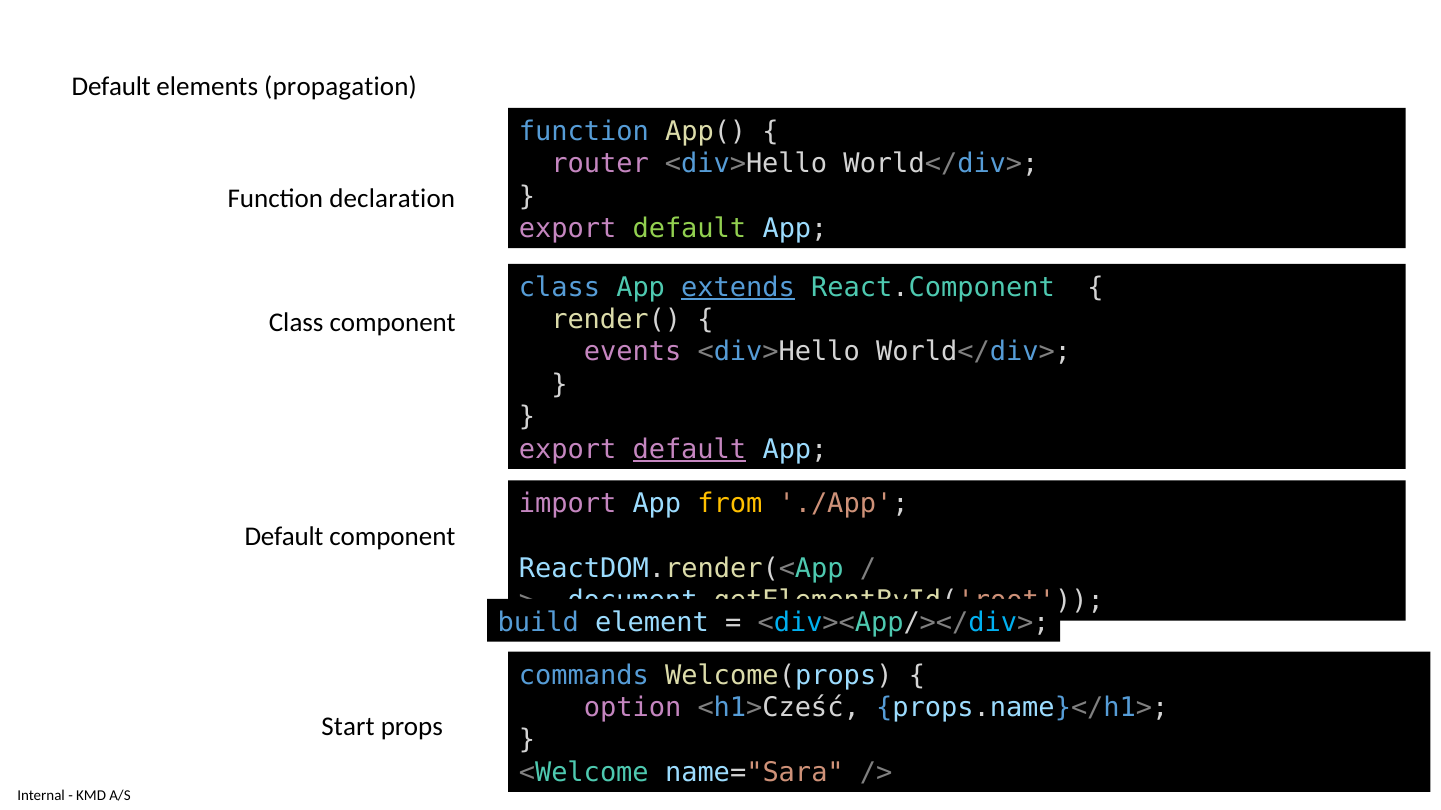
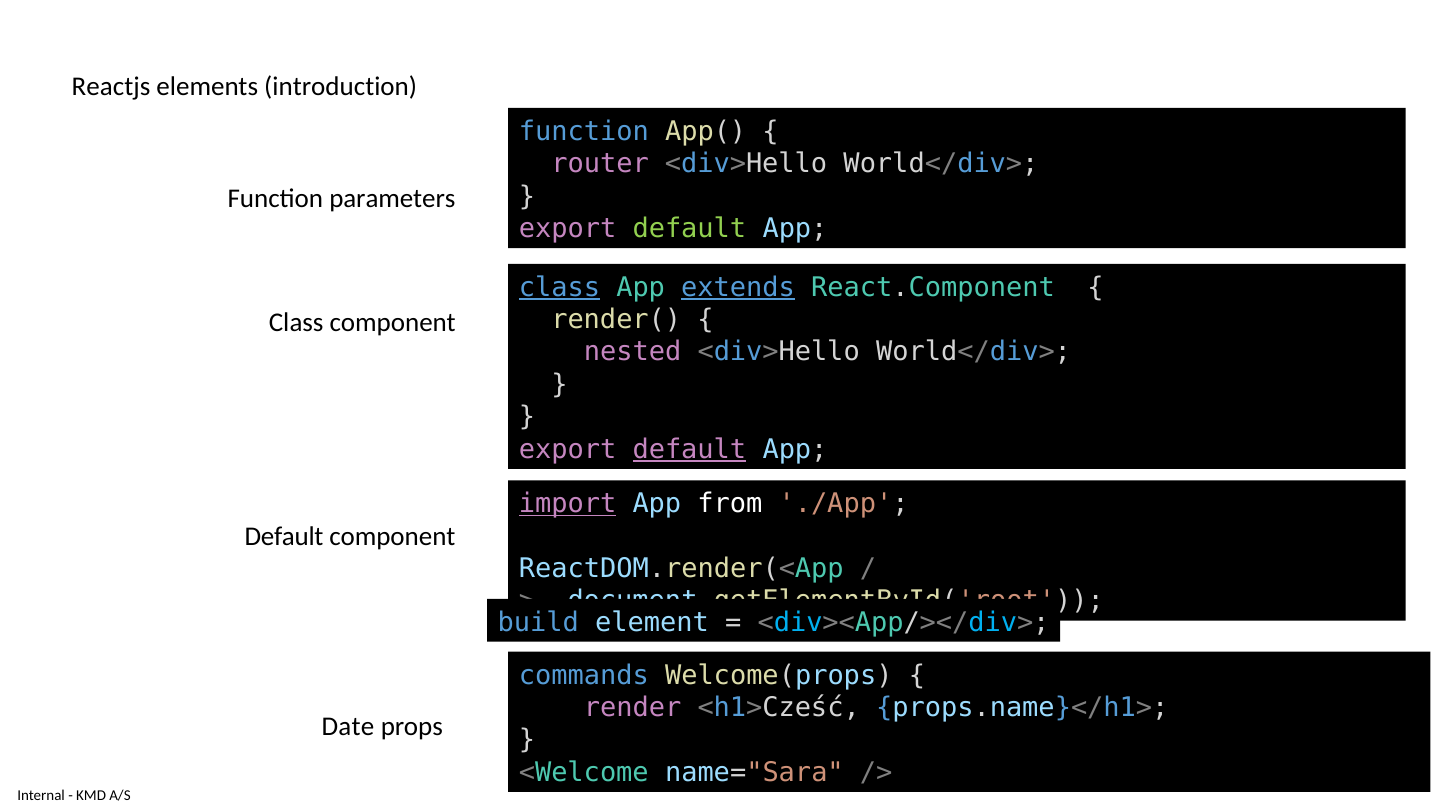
Default at (111, 87): Default -> Reactjs
propagation: propagation -> introduction
declaration: declaration -> parameters
class at (560, 287) underline: none -> present
events: events -> nested
import underline: none -> present
from colour: yellow -> white
option: option -> render
Start: Start -> Date
